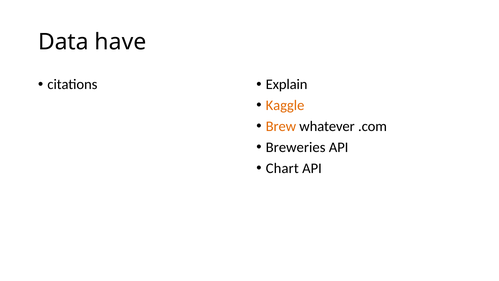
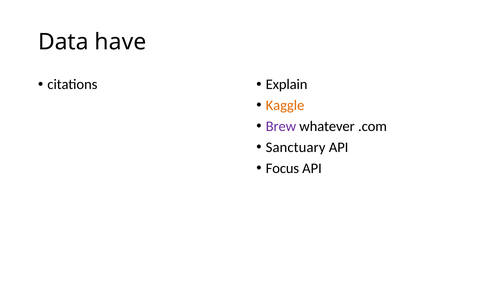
Brew colour: orange -> purple
Breweries: Breweries -> Sanctuary
Chart: Chart -> Focus
